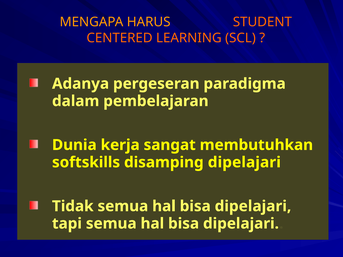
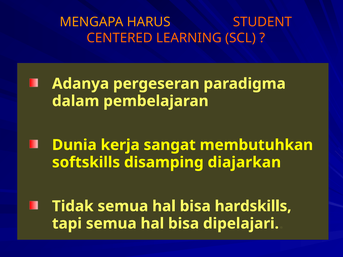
disamping dipelajari: dipelajari -> diajarkan
dipelajari at (253, 206): dipelajari -> hardskills
